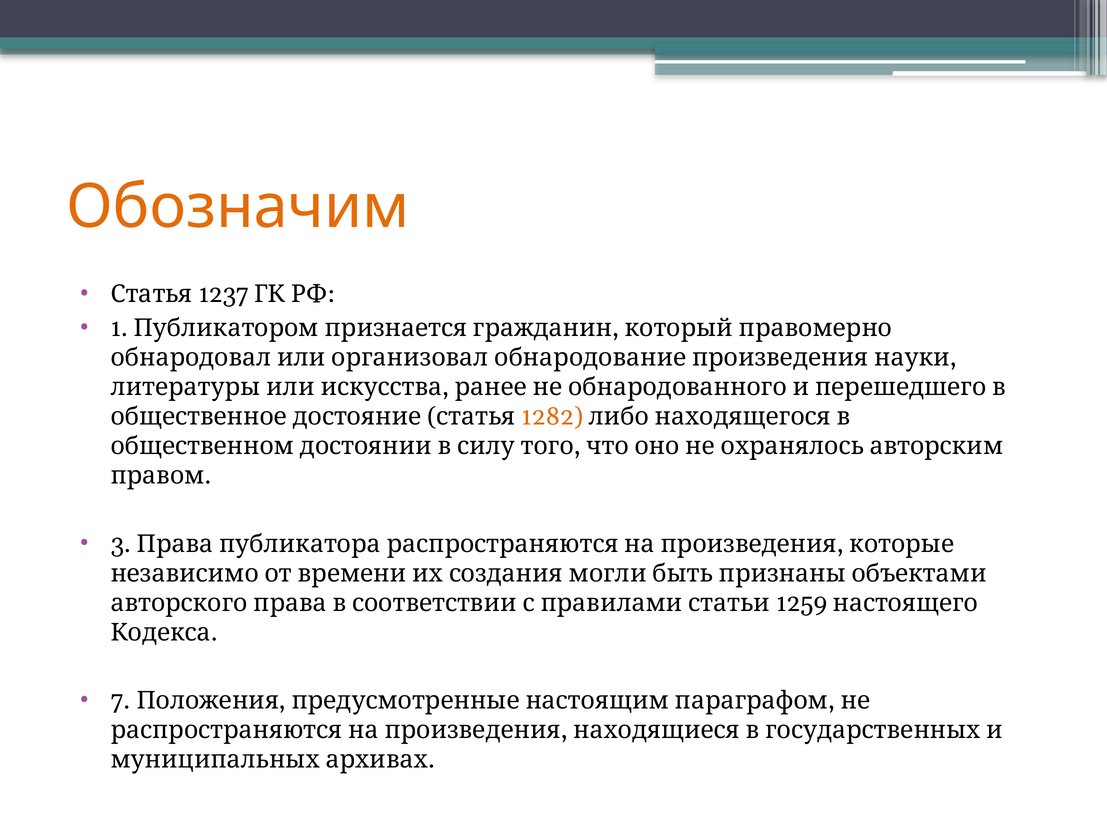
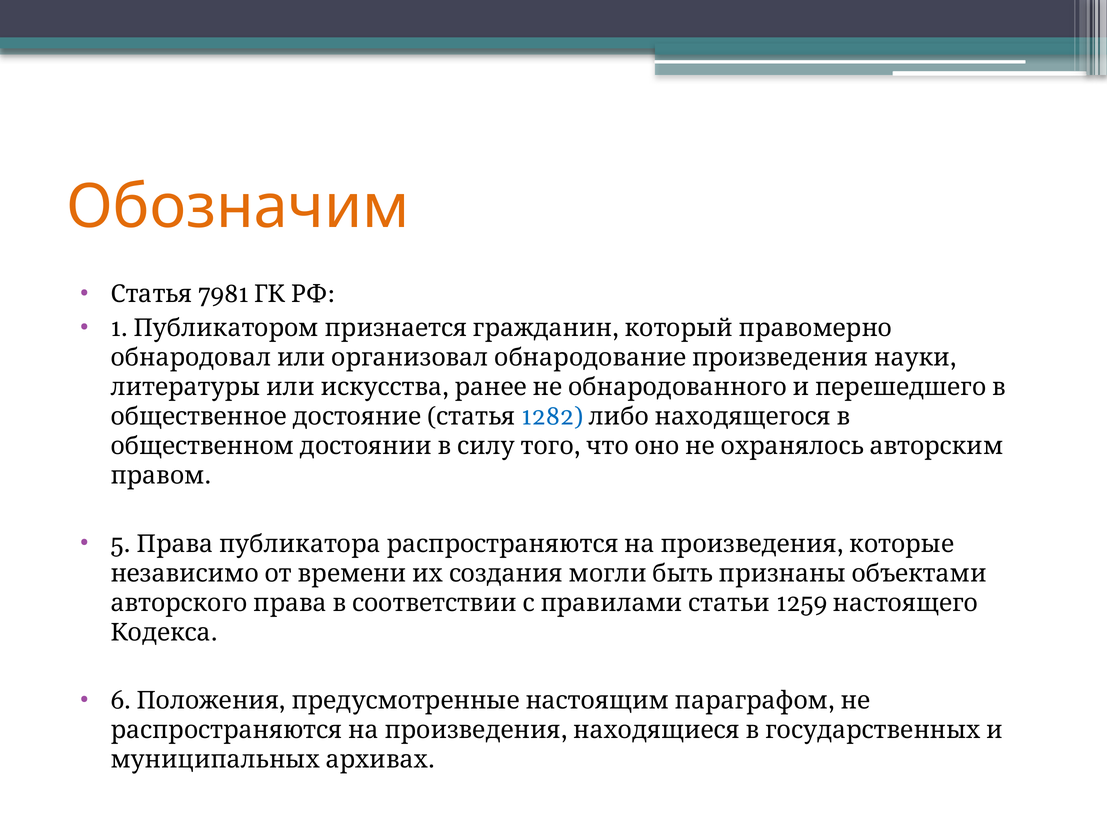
1237: 1237 -> 7981
1282 colour: orange -> blue
3: 3 -> 5
7: 7 -> 6
